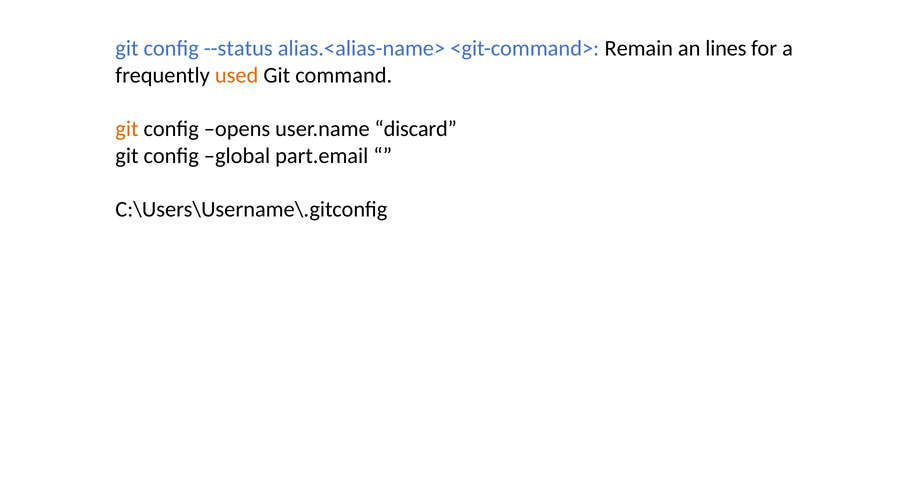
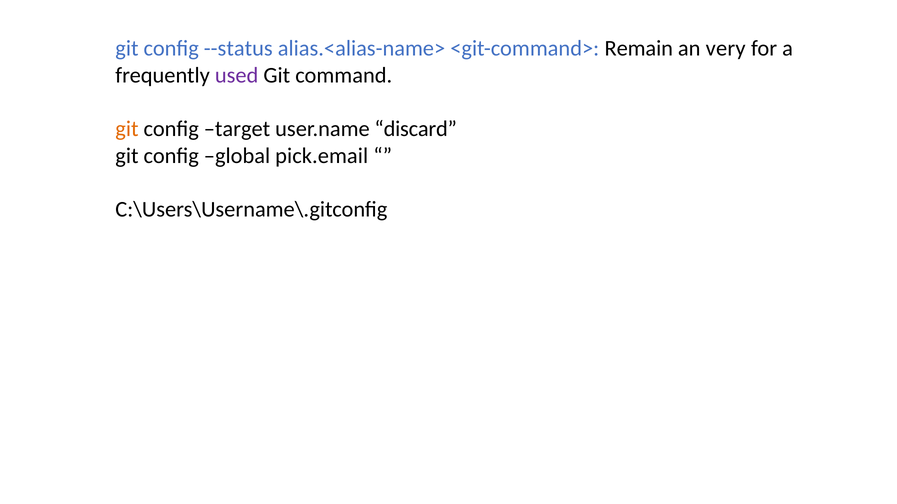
lines: lines -> very
used colour: orange -> purple
opens: opens -> target
part.email: part.email -> pick.email
